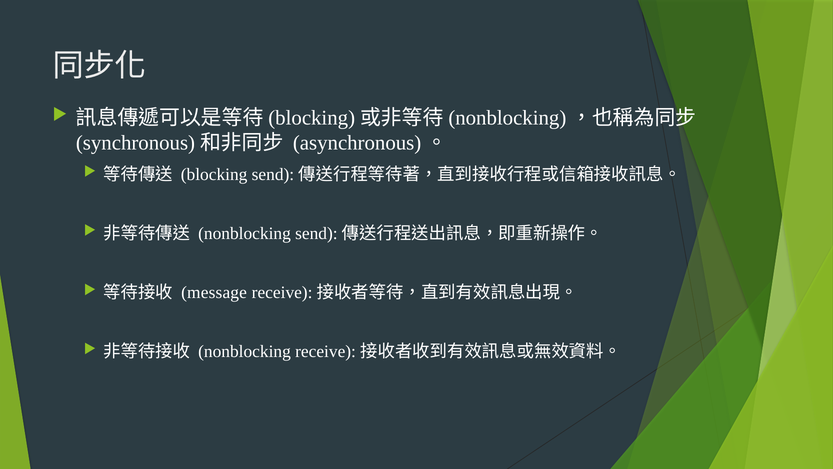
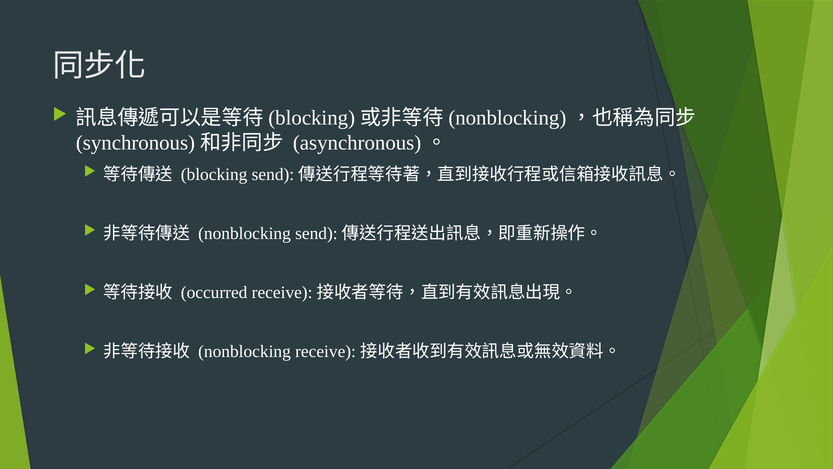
message: message -> occurred
